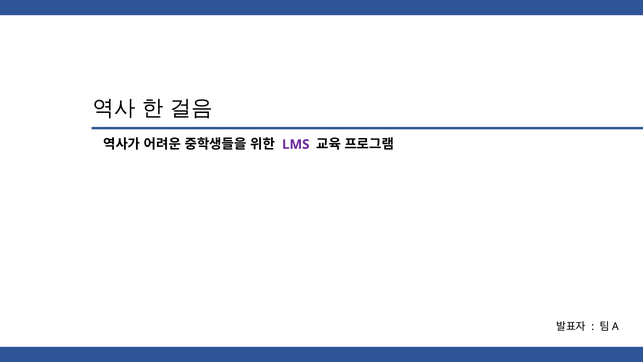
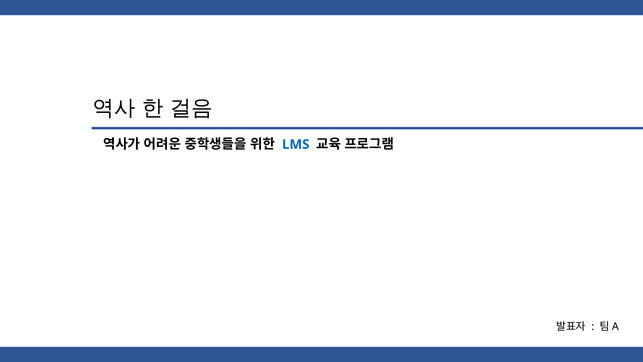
LMS colour: purple -> blue
